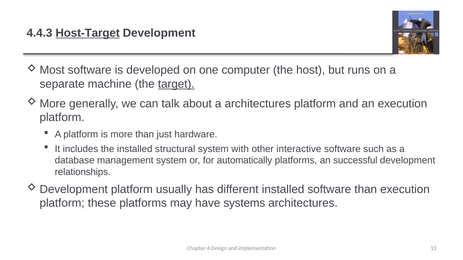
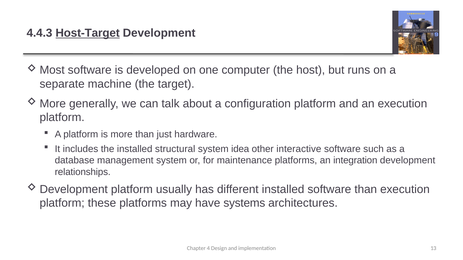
target underline: present -> none
a architectures: architectures -> configuration
with: with -> idea
automatically: automatically -> maintenance
successful: successful -> integration
